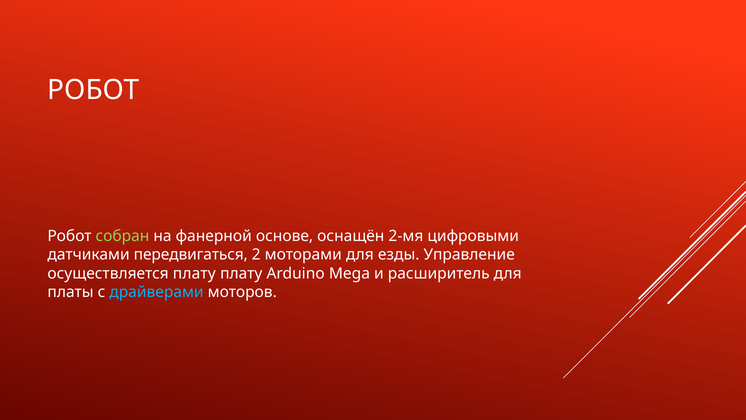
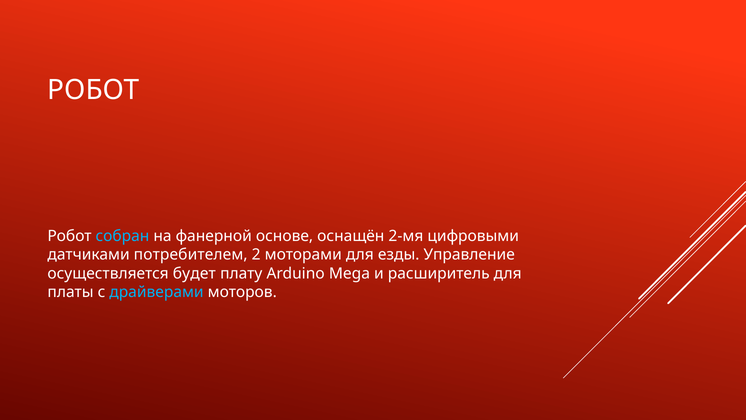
собран colour: light green -> light blue
передвигаться: передвигаться -> потребителем
осуществляется плату: плату -> будет
